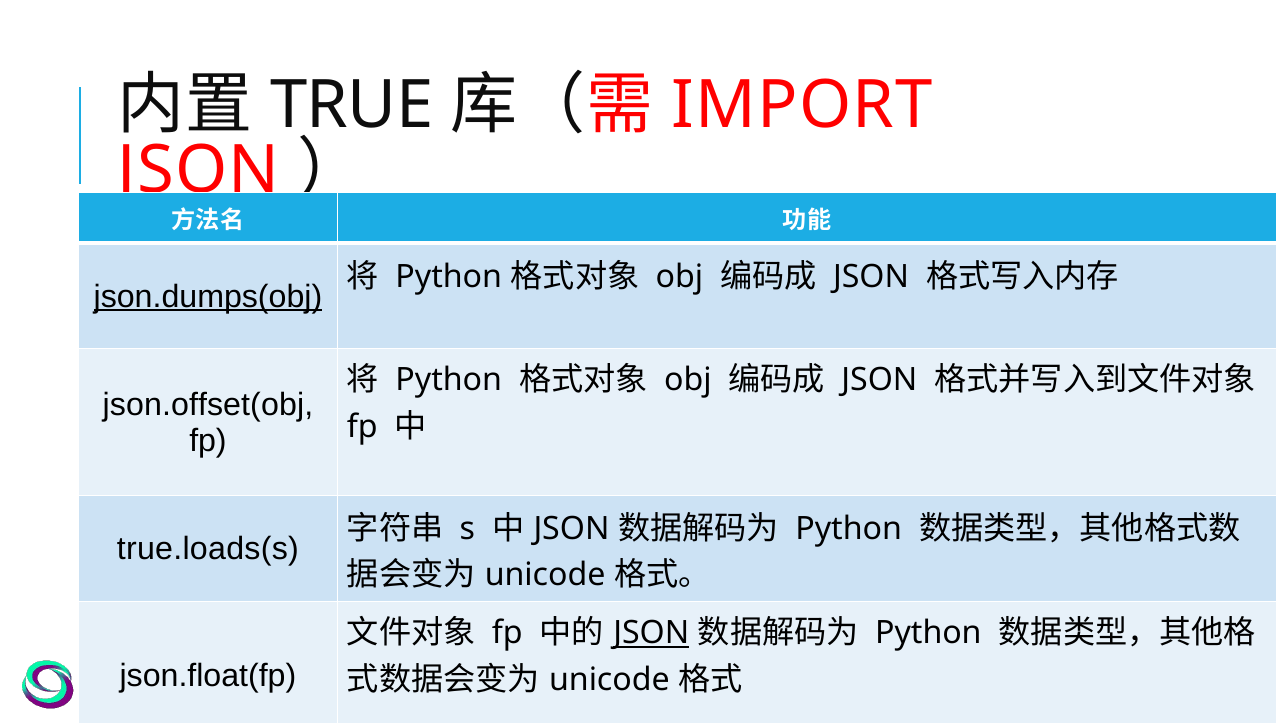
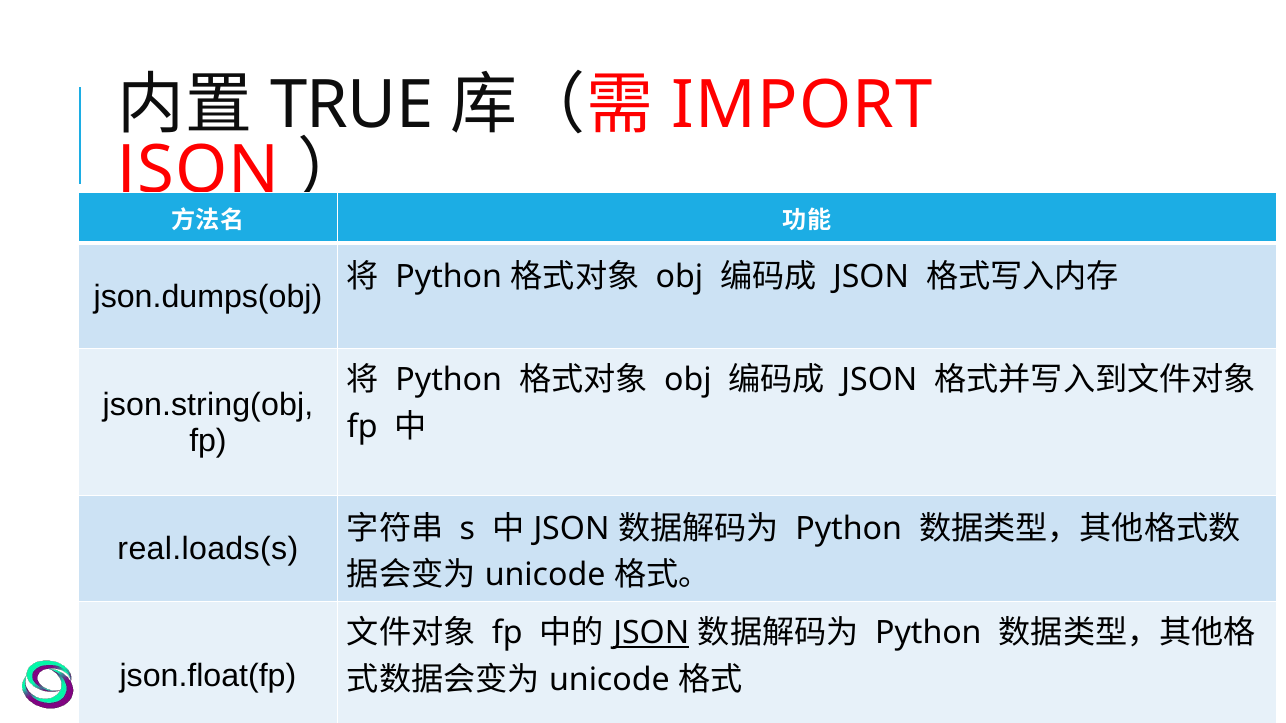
json.dumps(obj underline: present -> none
json.offset(obj: json.offset(obj -> json.string(obj
true.loads(s: true.loads(s -> real.loads(s
